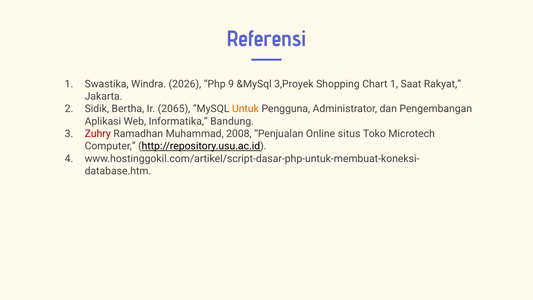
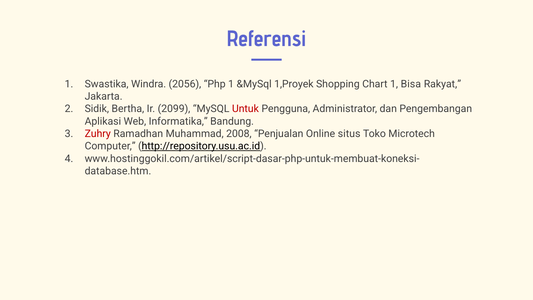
2026: 2026 -> 2056
Php 9: 9 -> 1
3,Proyek: 3,Proyek -> 1,Proyek
Saat: Saat -> Bisa
2065: 2065 -> 2099
Untuk colour: orange -> red
